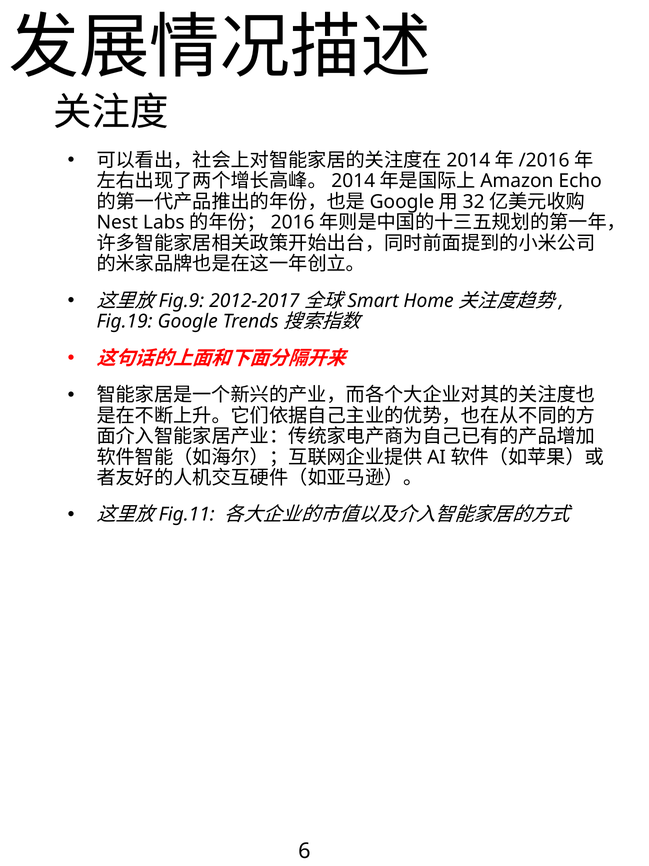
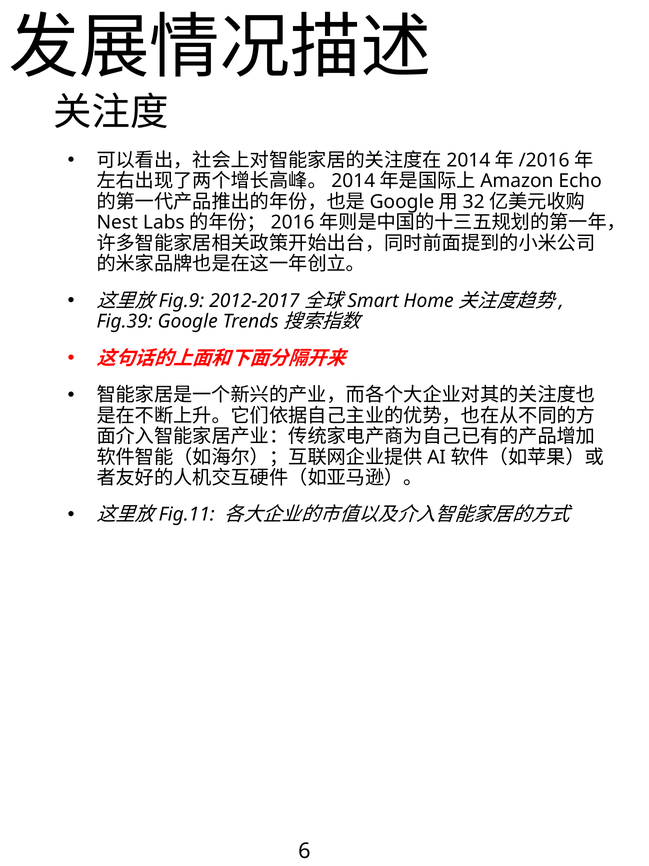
Fig.19: Fig.19 -> Fig.39
